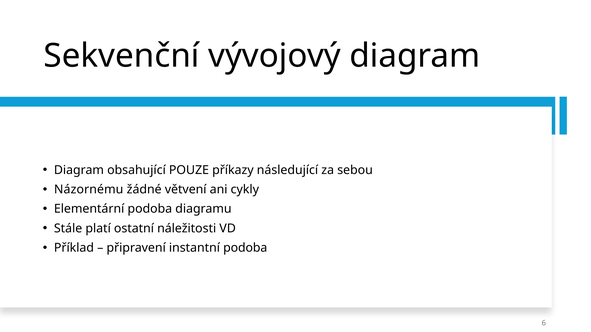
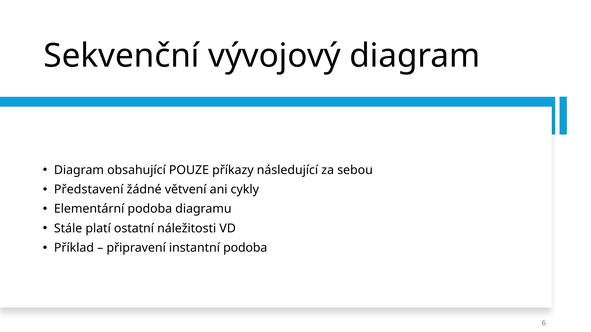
Názornému: Názornému -> Představení
